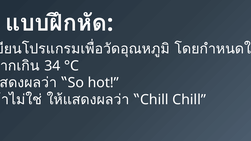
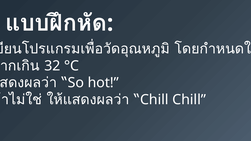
34: 34 -> 32
